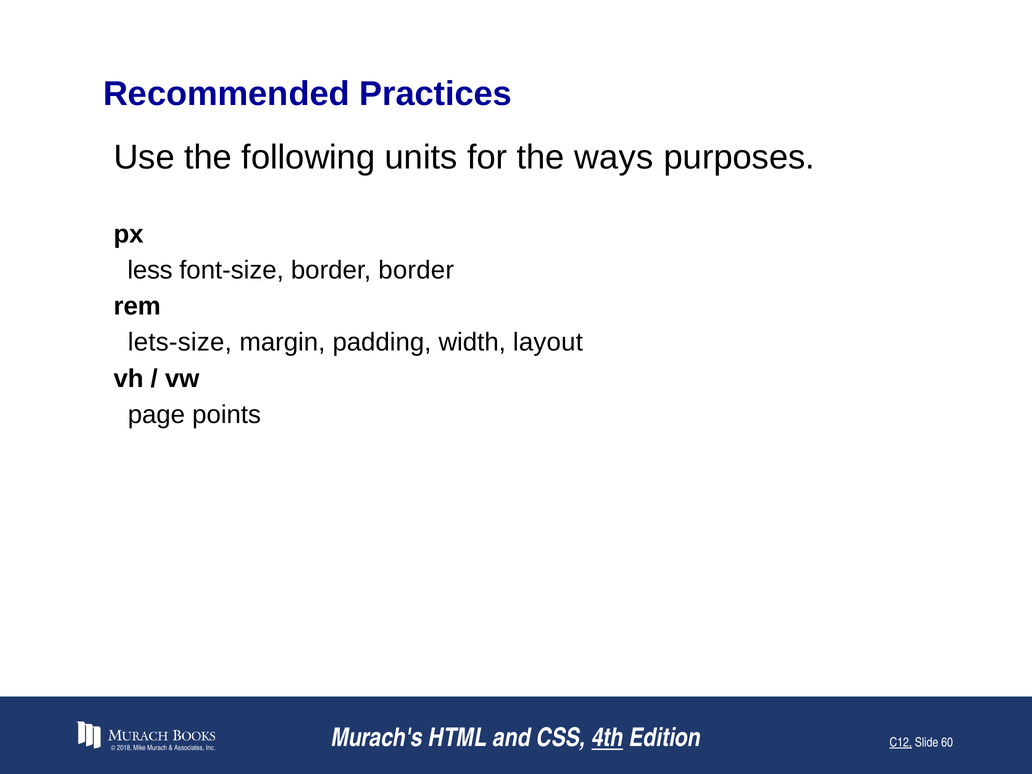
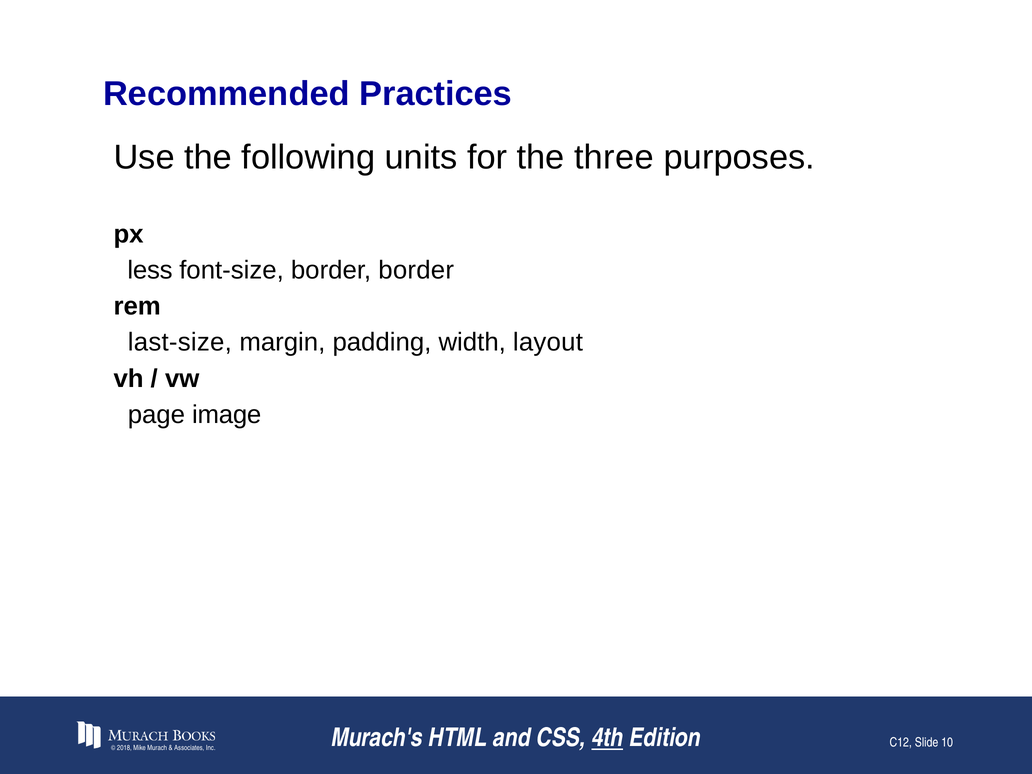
ways: ways -> three
lets-size: lets-size -> last-size
points: points -> image
C12 underline: present -> none
60: 60 -> 10
